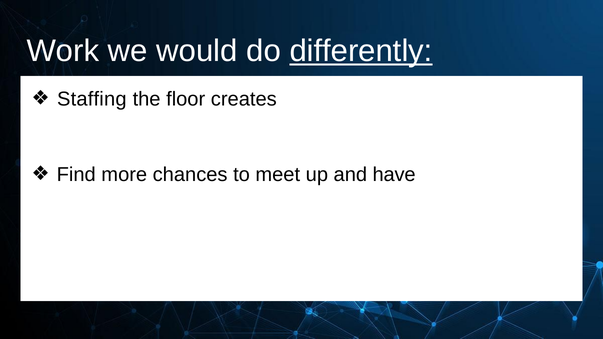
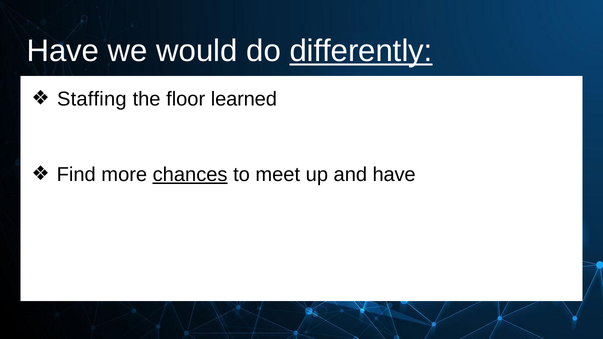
Work at (63, 51): Work -> Have
creates: creates -> learned
chances underline: none -> present
